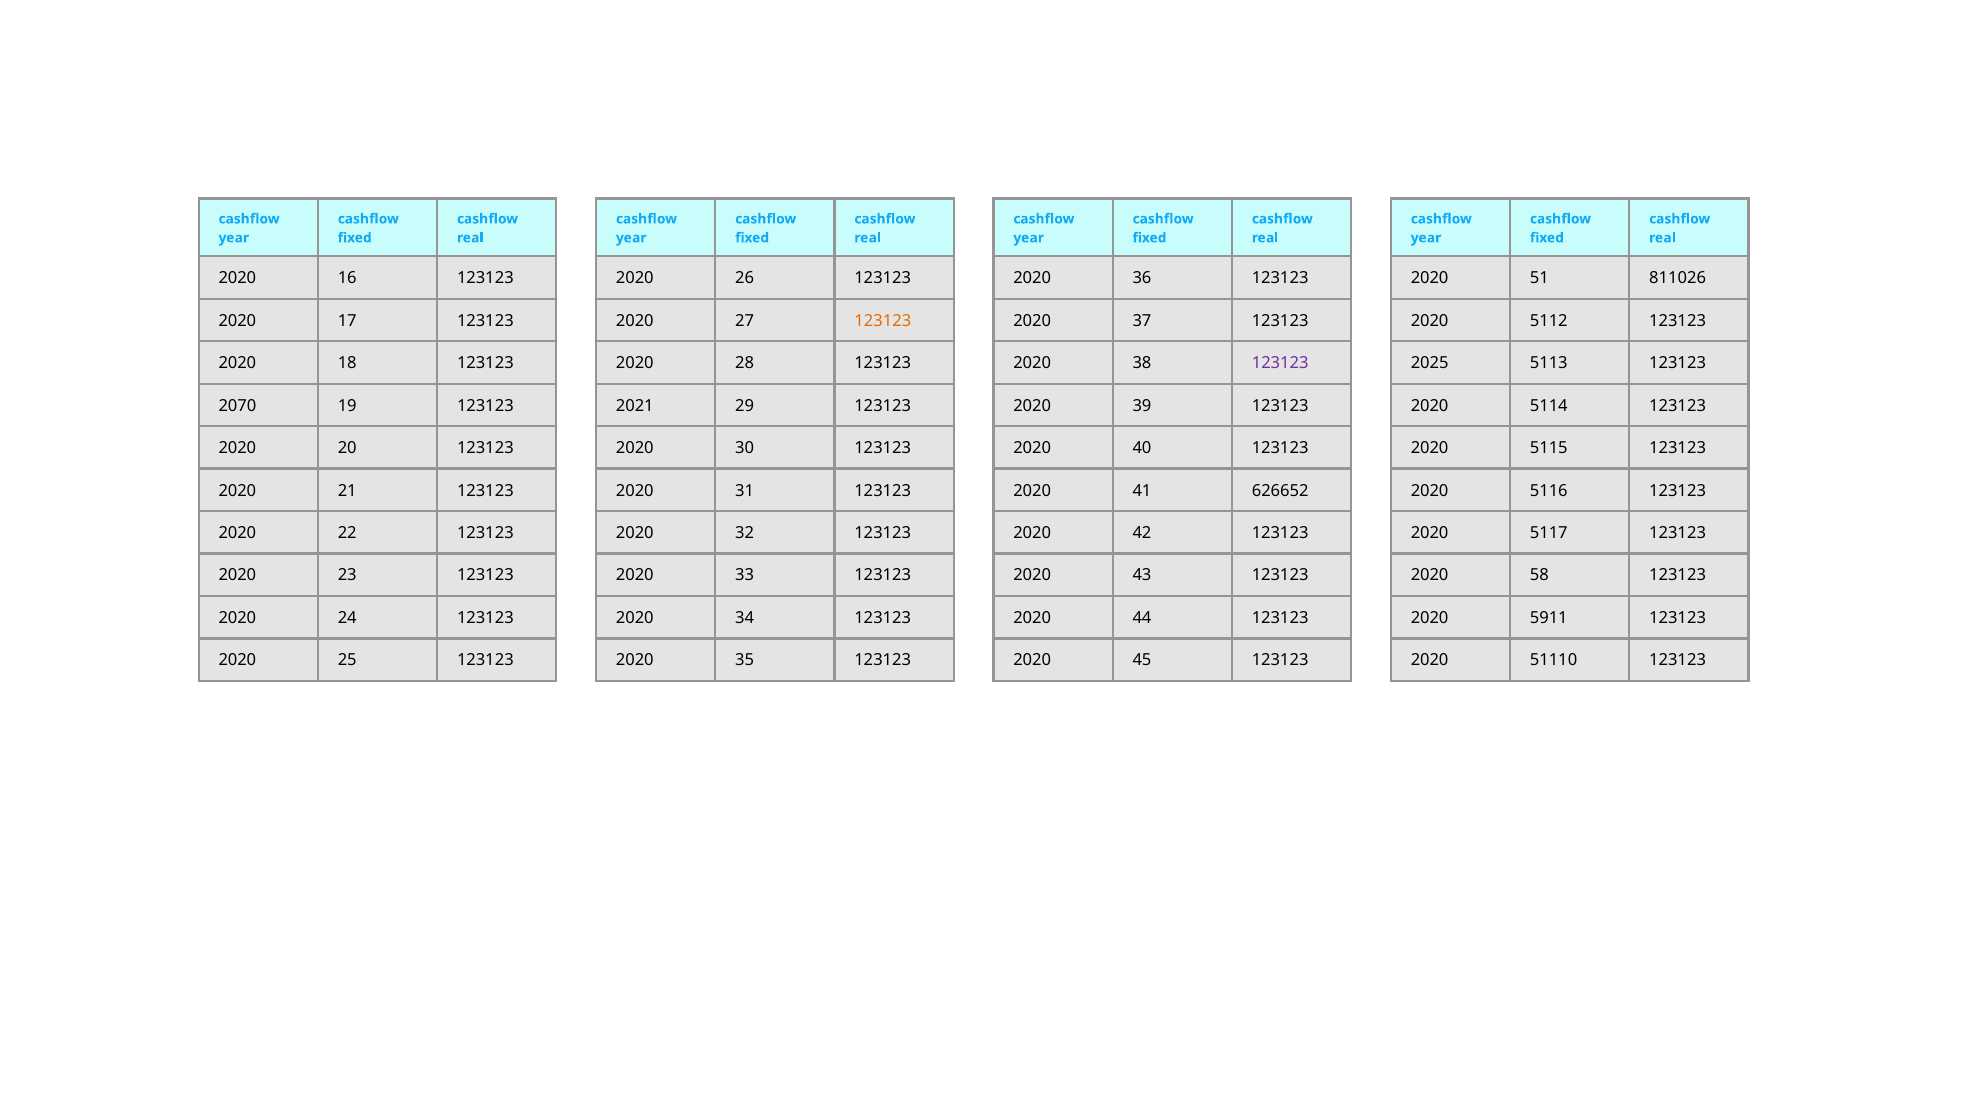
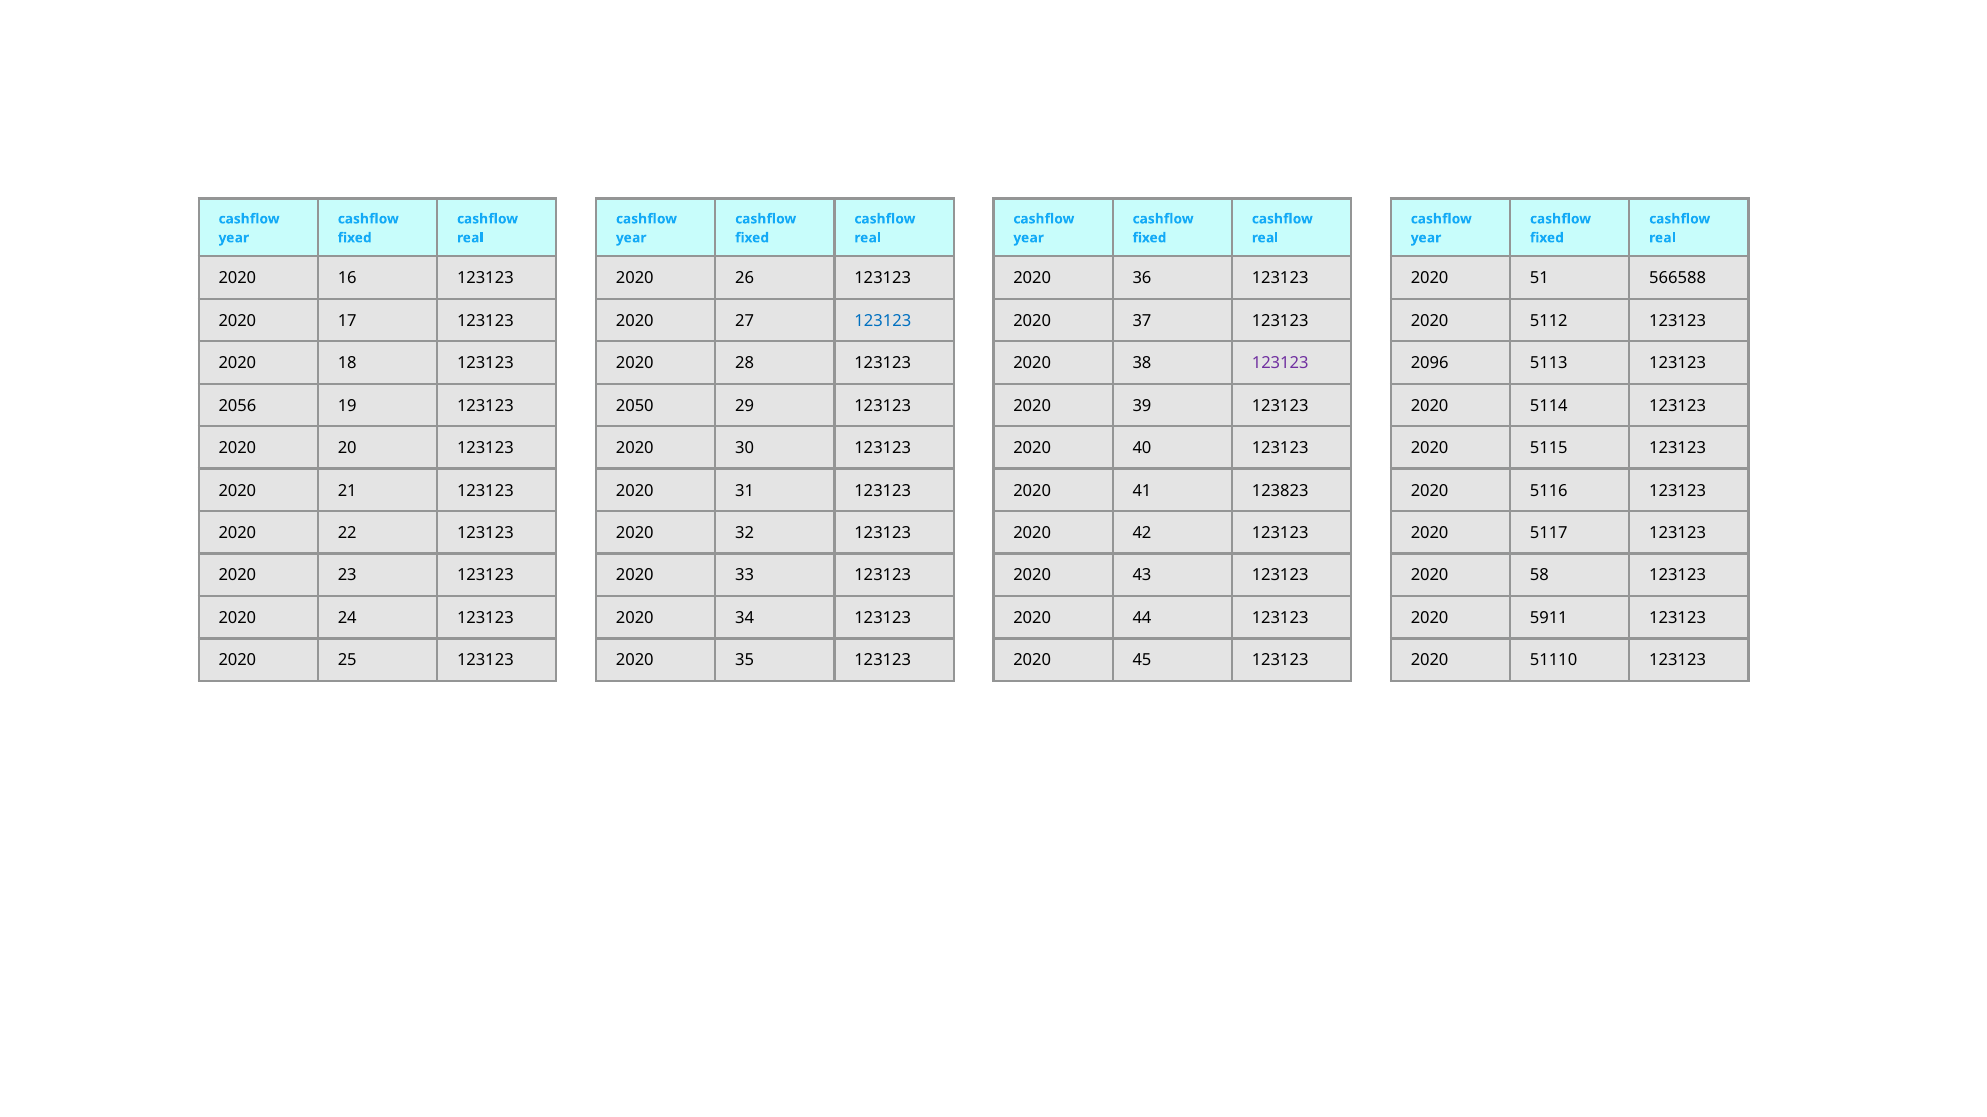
811026: 811026 -> 566588
123123 at (883, 321) colour: orange -> blue
2025: 2025 -> 2096
2070: 2070 -> 2056
2021: 2021 -> 2050
626652: 626652 -> 123823
